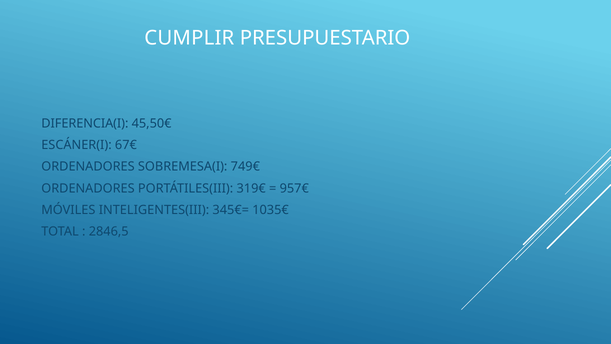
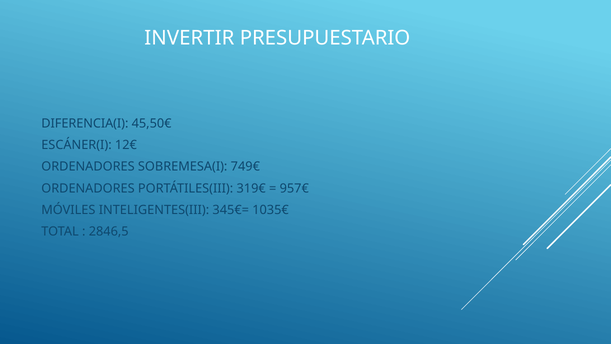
CUMPLIR: CUMPLIR -> INVERTIR
67€: 67€ -> 12€
